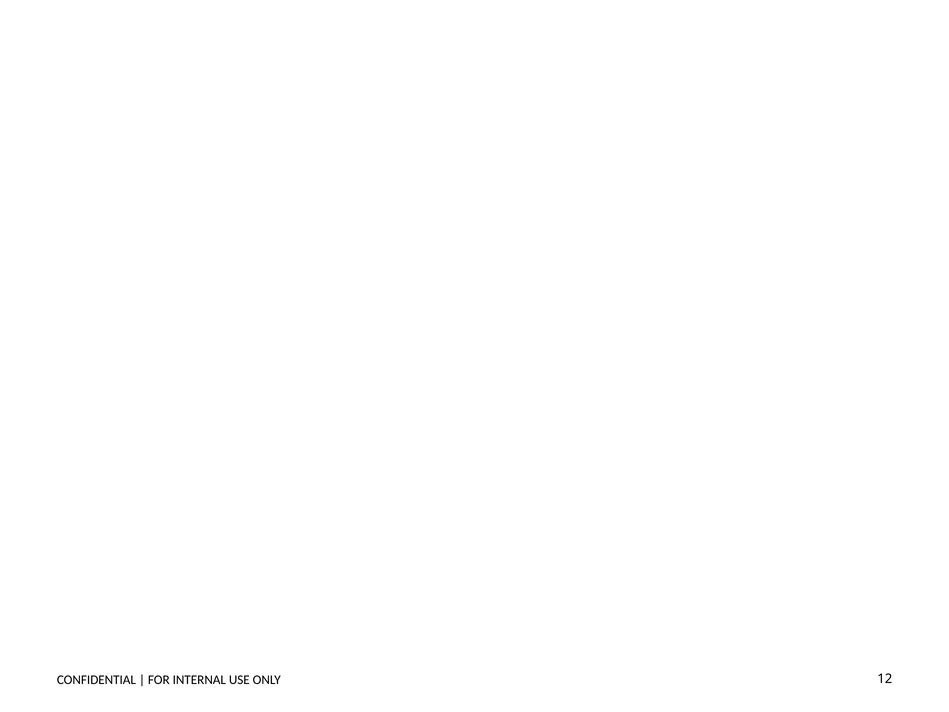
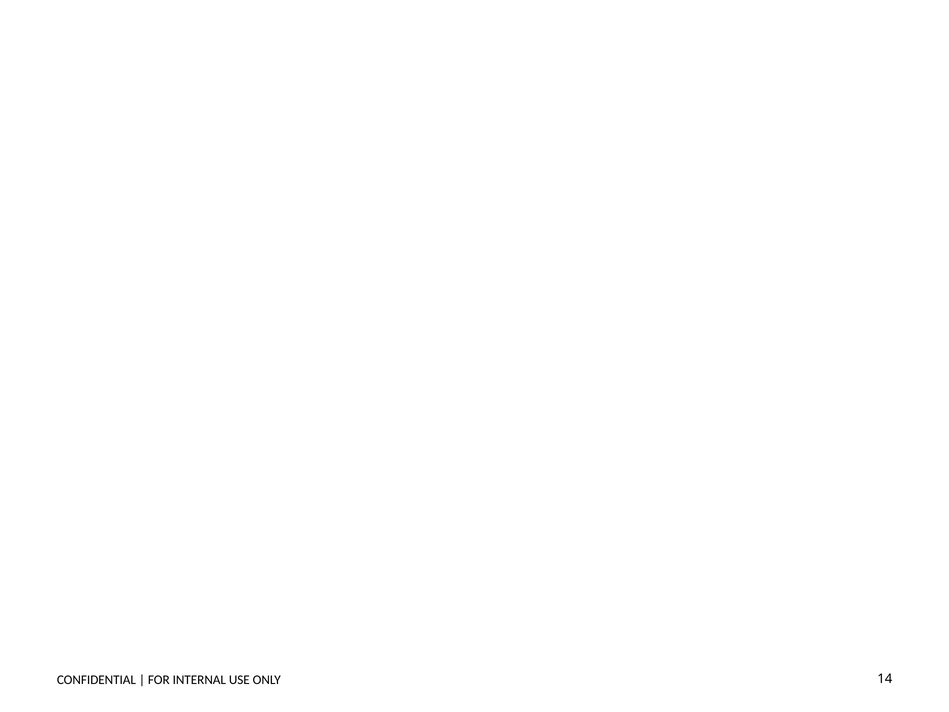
12: 12 -> 14
